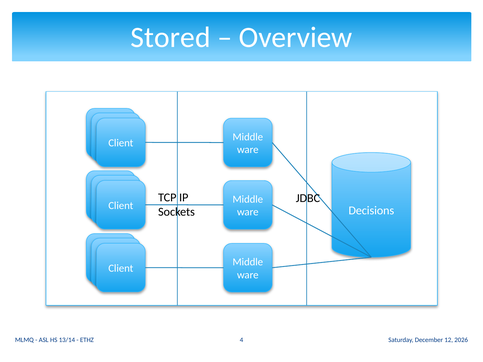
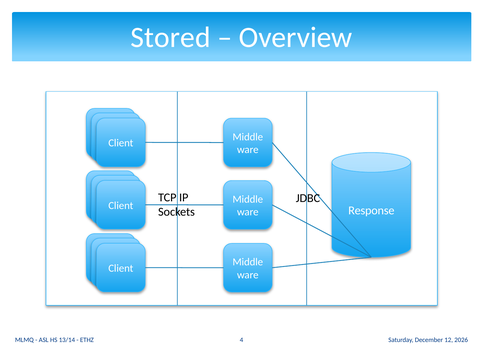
Decisions: Decisions -> Response
